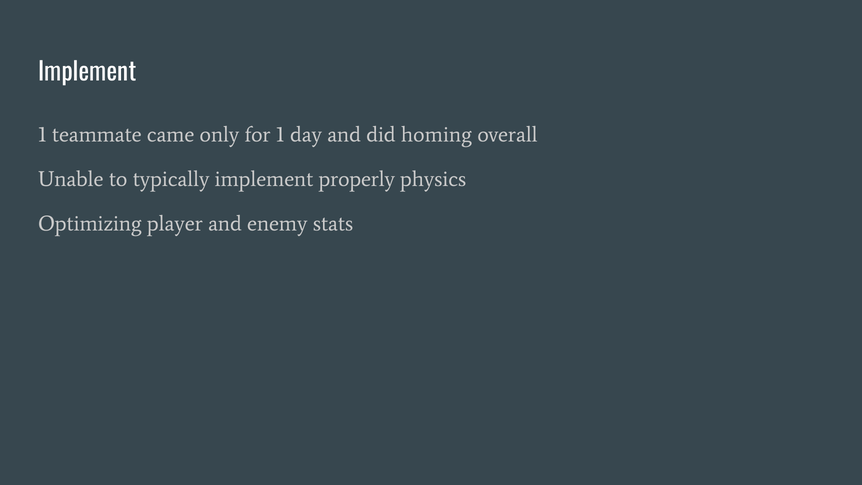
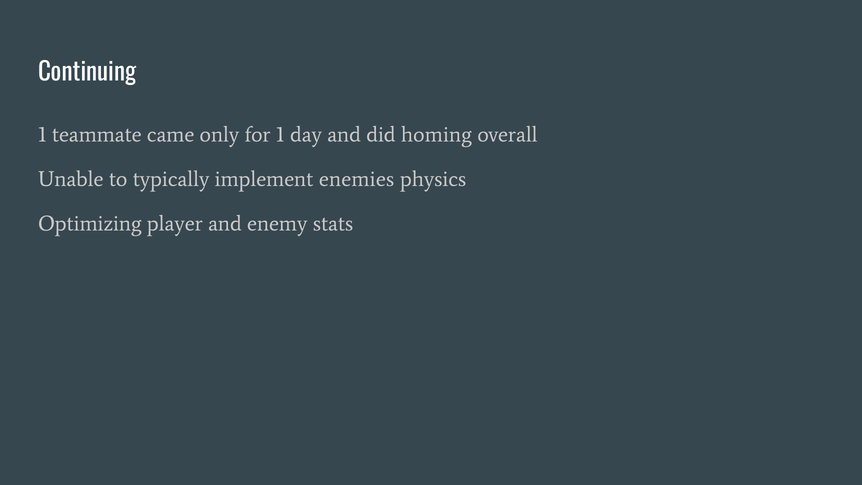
Implement at (87, 72): Implement -> Continuing
properly: properly -> enemies
